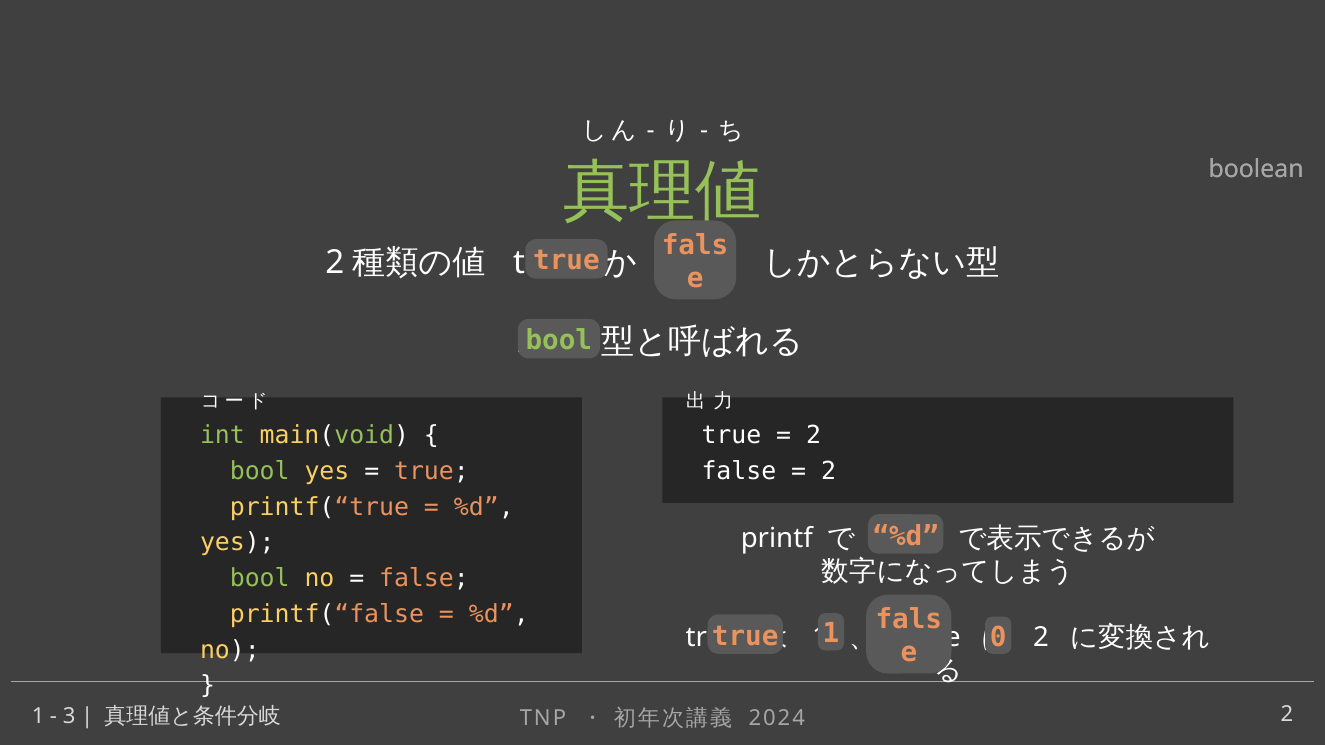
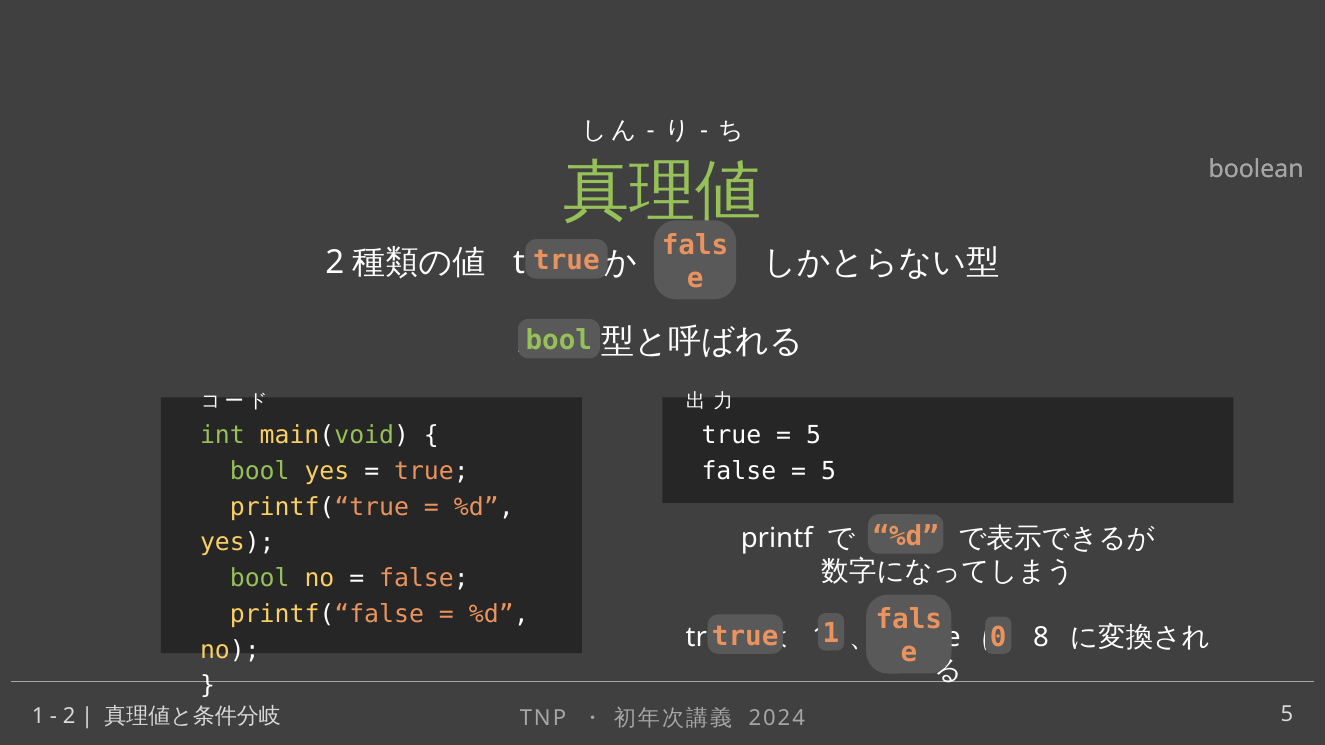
2 at (814, 436): 2 -> 5
2 at (829, 471): 2 -> 5
2 at (1041, 638): 2 -> 8
3 at (69, 717): 3 -> 2
2 at (1287, 715): 2 -> 5
